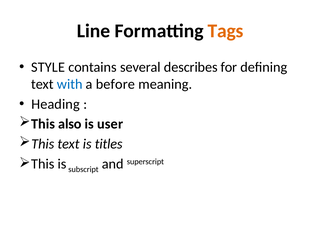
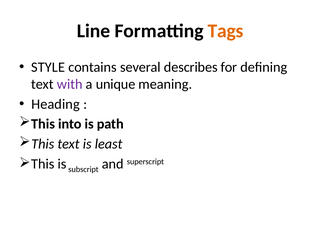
with colour: blue -> purple
before: before -> unique
also: also -> into
user: user -> path
titles: titles -> least
